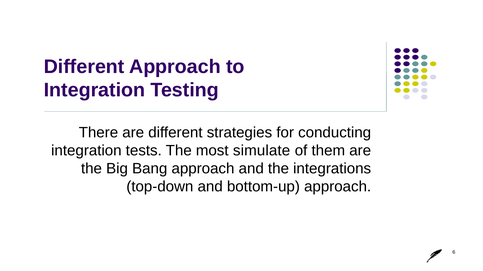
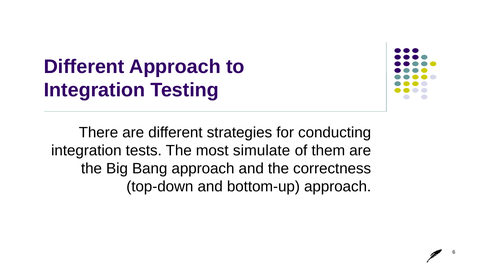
integrations: integrations -> correctness
